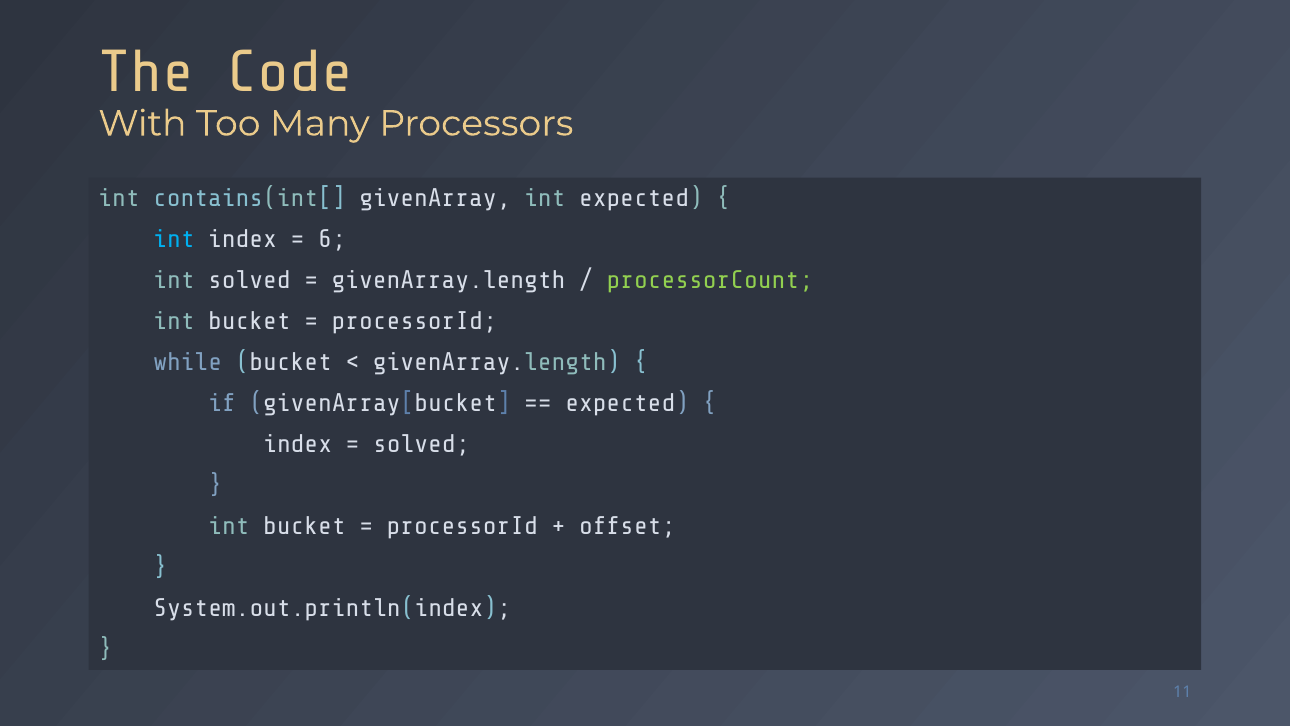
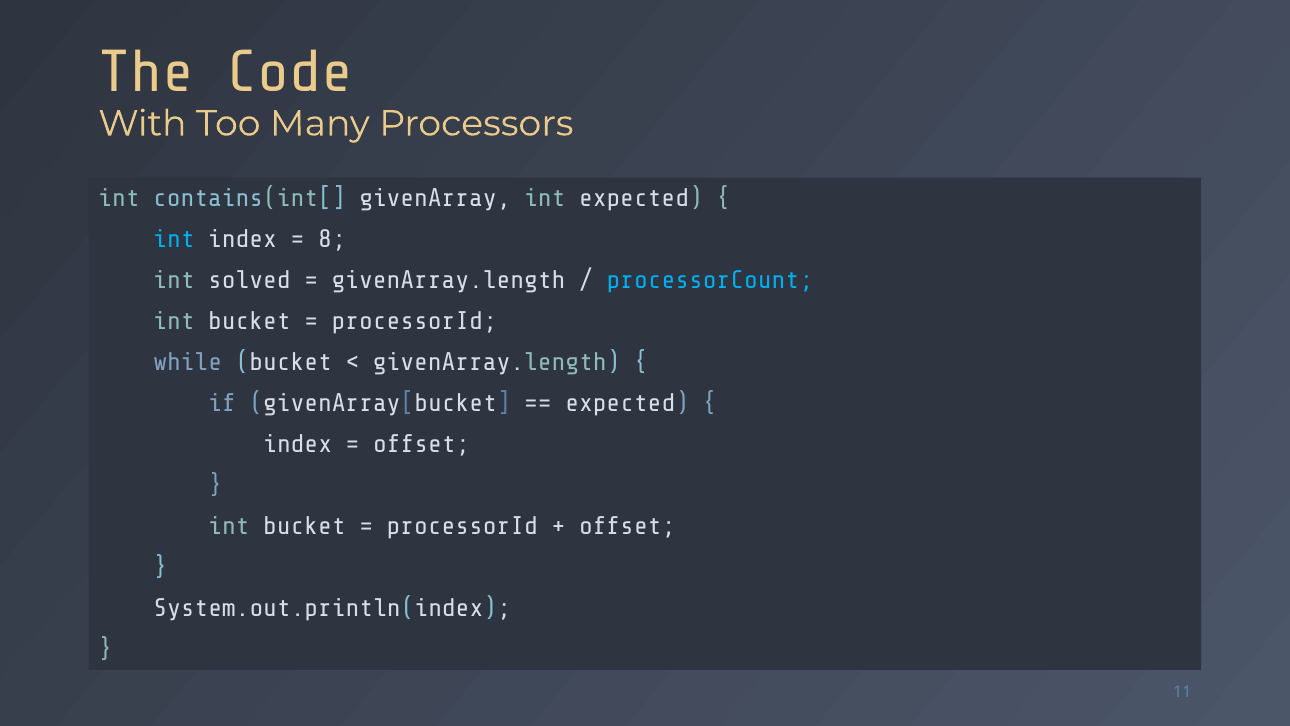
6: 6 -> 8
processorCount colour: light green -> light blue
solved at (421, 444): solved -> offset
